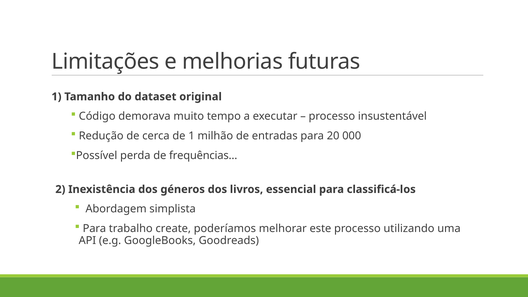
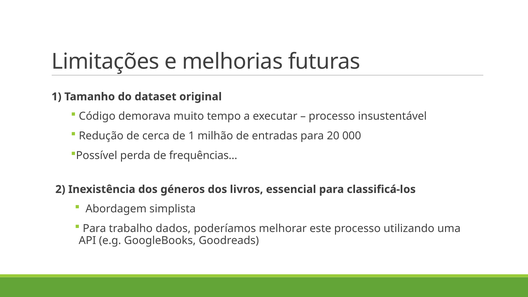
create: create -> dados
